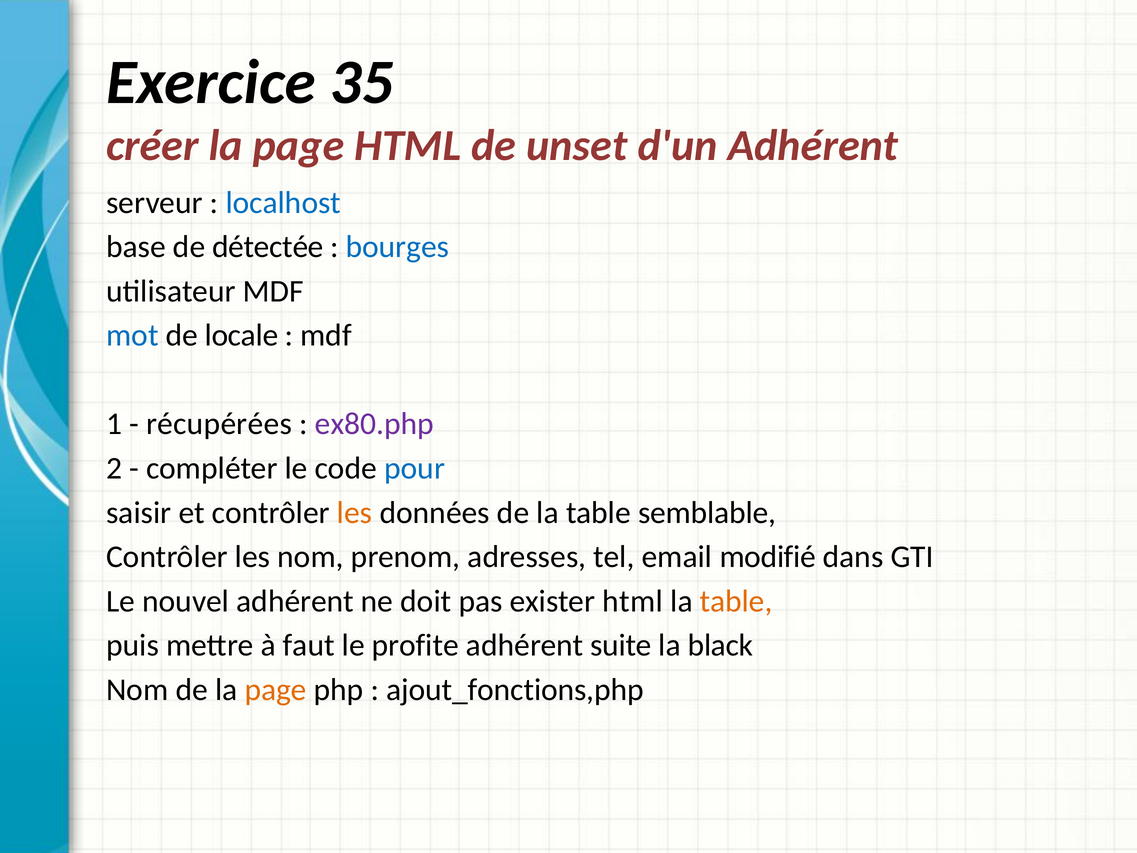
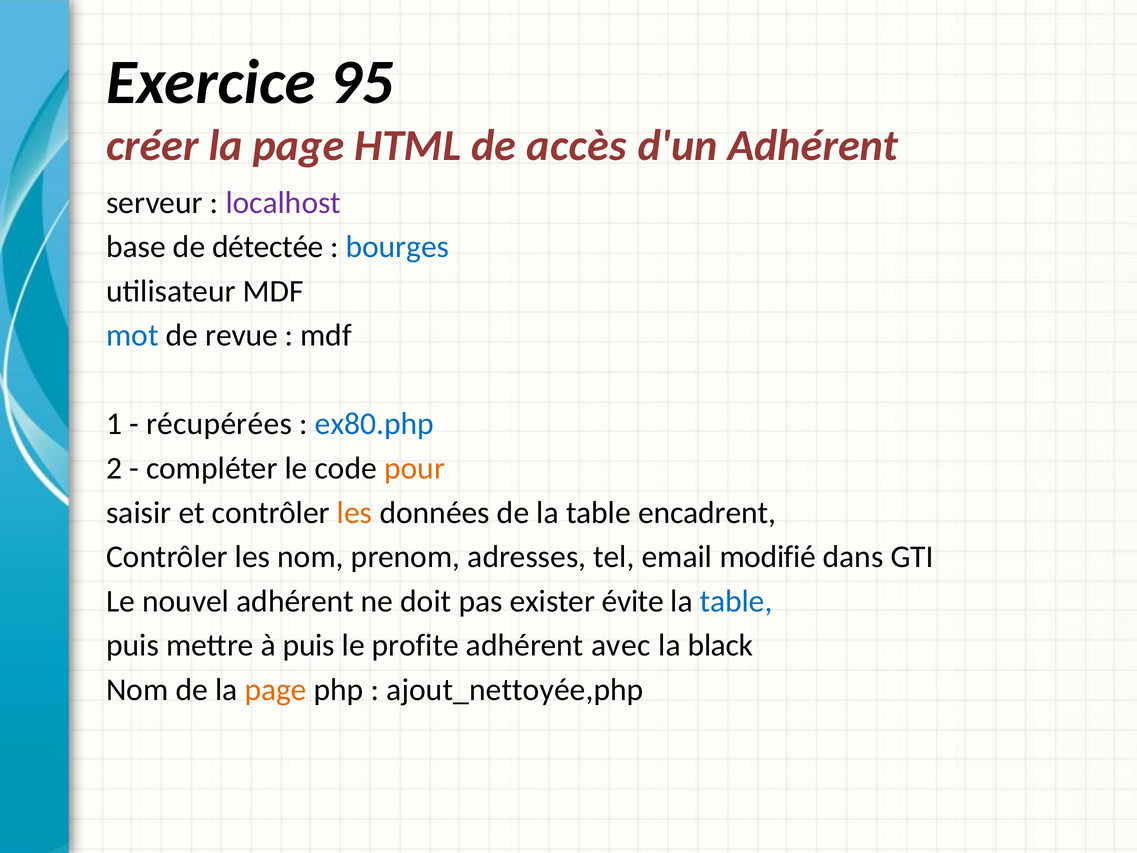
35: 35 -> 95
unset: unset -> accès
localhost colour: blue -> purple
locale: locale -> revue
ex80.php colour: purple -> blue
pour colour: blue -> orange
semblable: semblable -> encadrent
exister html: html -> évite
table at (736, 601) colour: orange -> blue
à faut: faut -> puis
suite: suite -> avec
ajout_fonctions,php: ajout_fonctions,php -> ajout_nettoyée,php
